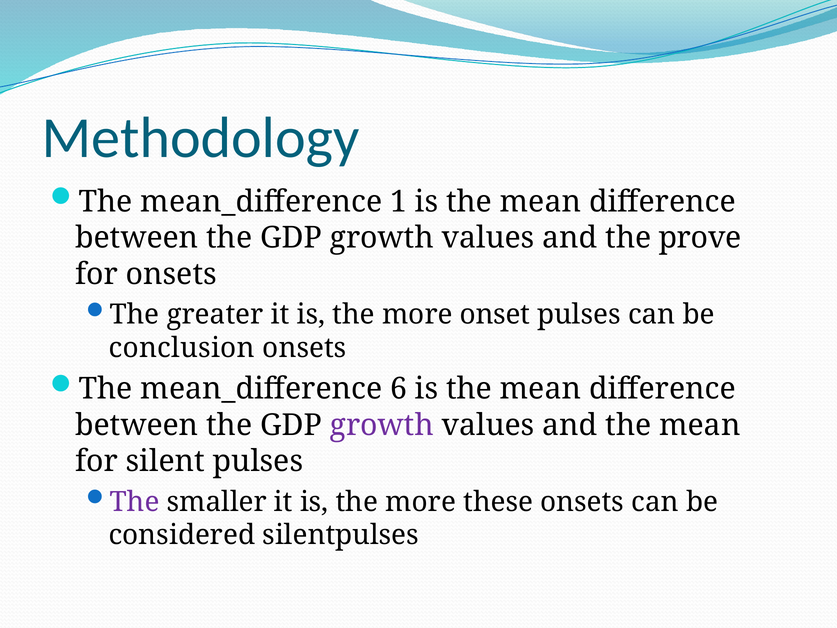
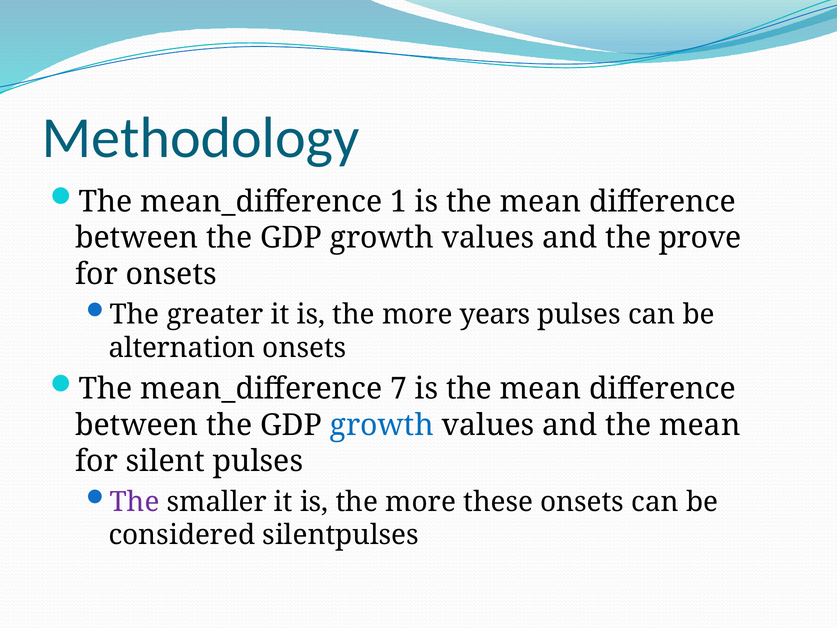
onset: onset -> years
conclusion: conclusion -> alternation
6: 6 -> 7
growth at (382, 425) colour: purple -> blue
